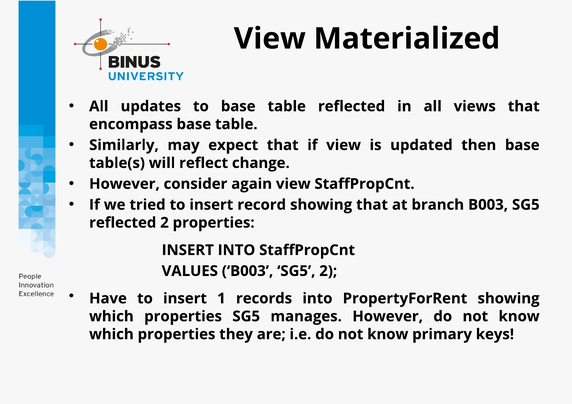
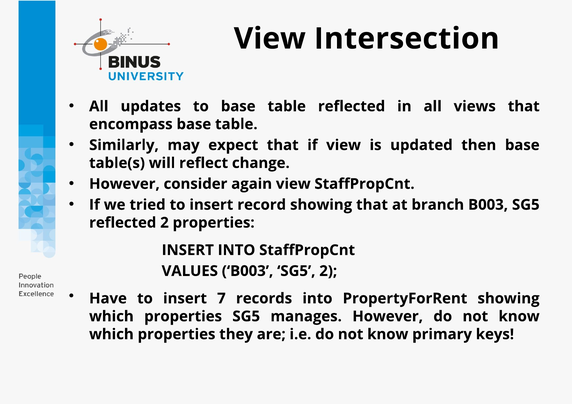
Materialized: Materialized -> Intersection
1: 1 -> 7
